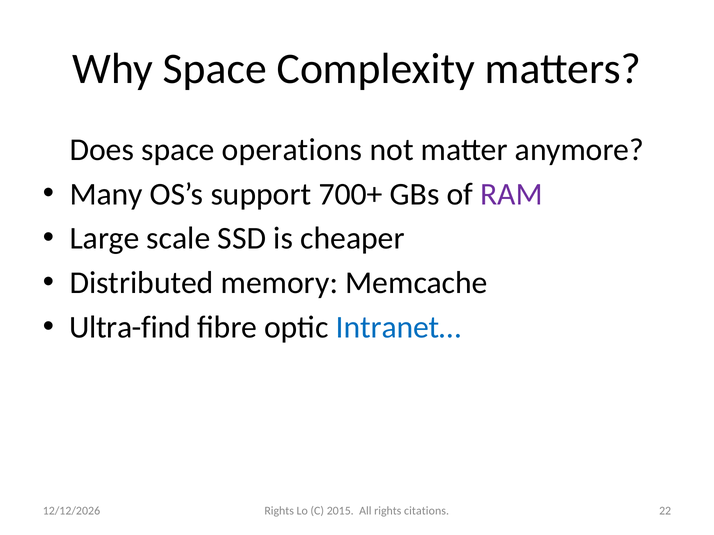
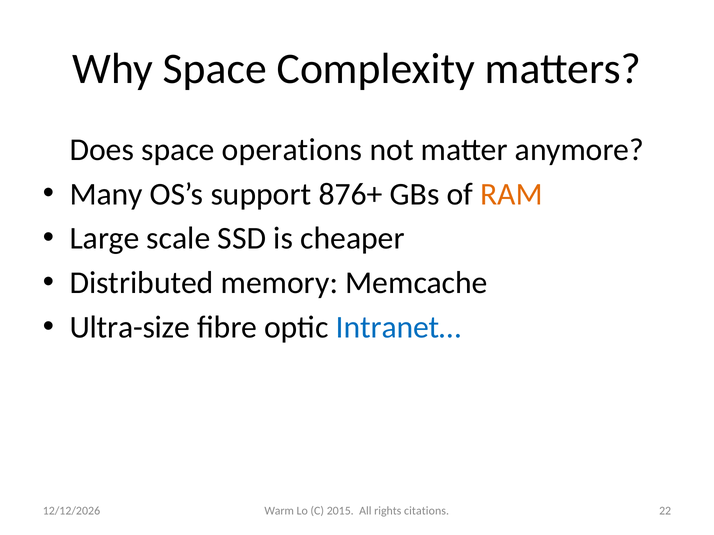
700+: 700+ -> 876+
RAM colour: purple -> orange
Ultra-find: Ultra-find -> Ultra-size
Rights at (279, 511): Rights -> Warm
